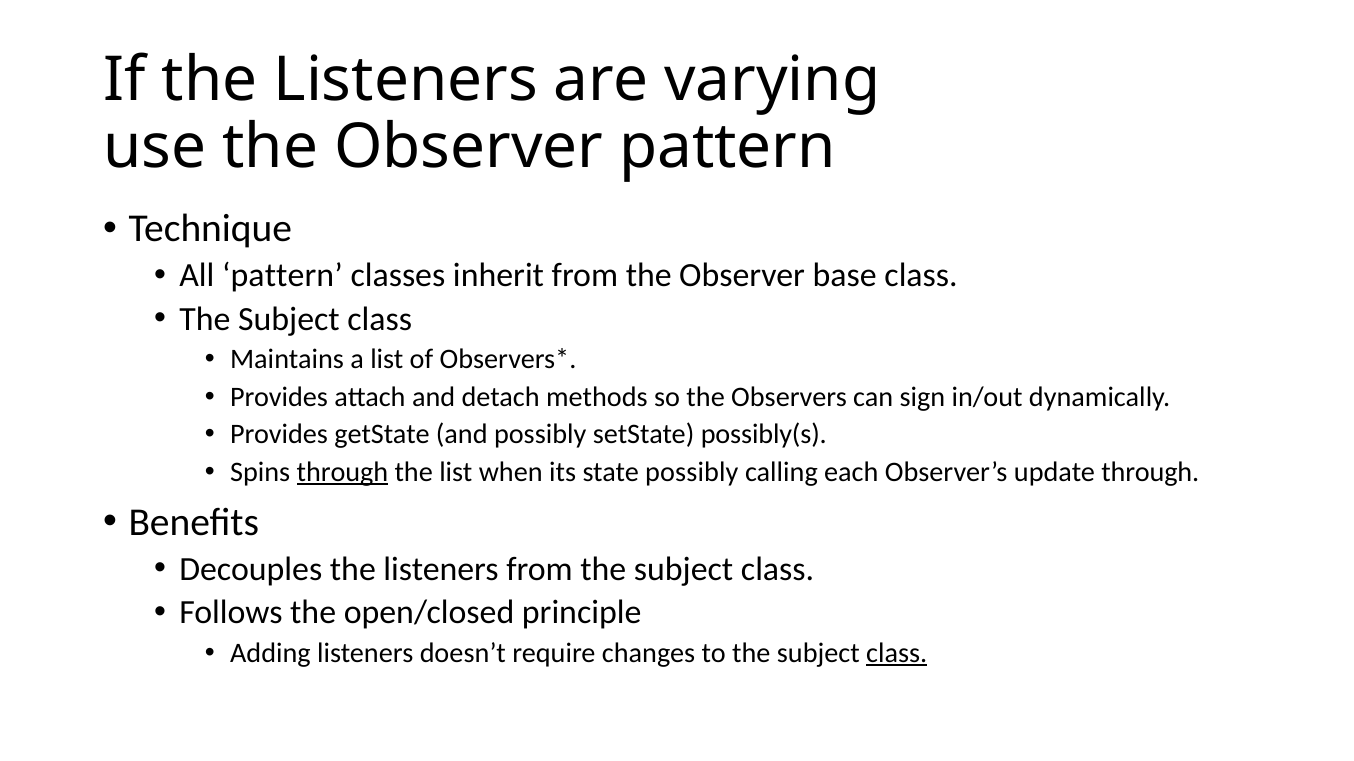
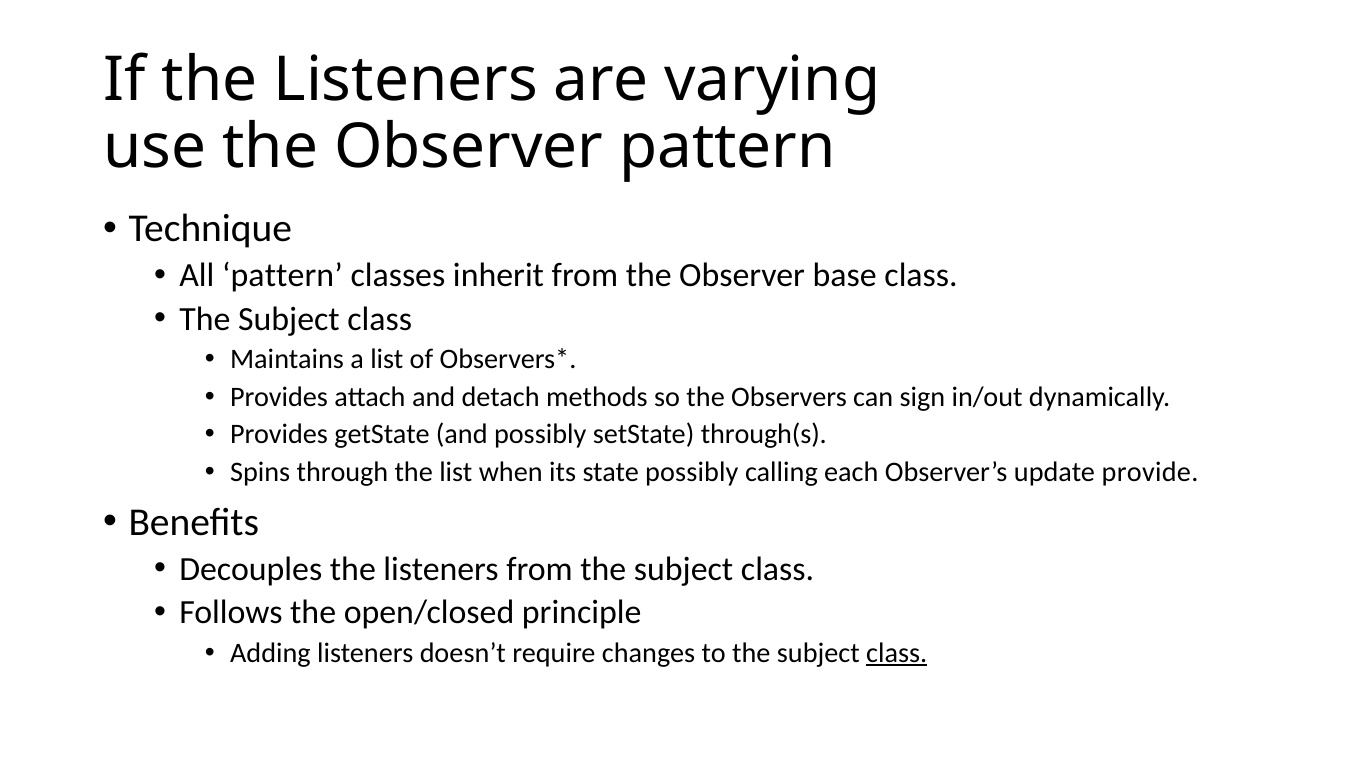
possibly(s: possibly(s -> through(s
through at (342, 472) underline: present -> none
update through: through -> provide
